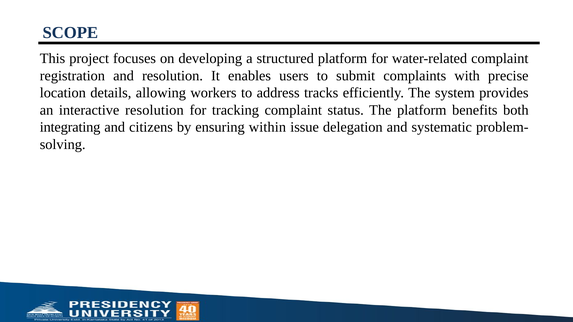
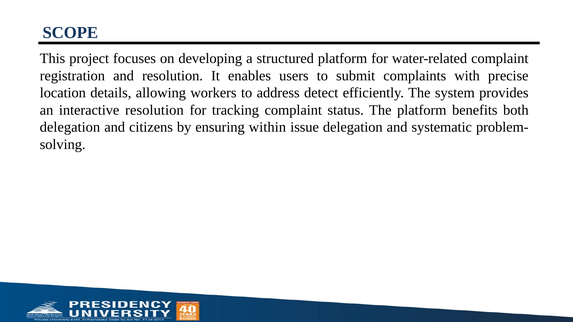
tracks: tracks -> detect
integrating at (70, 127): integrating -> delegation
